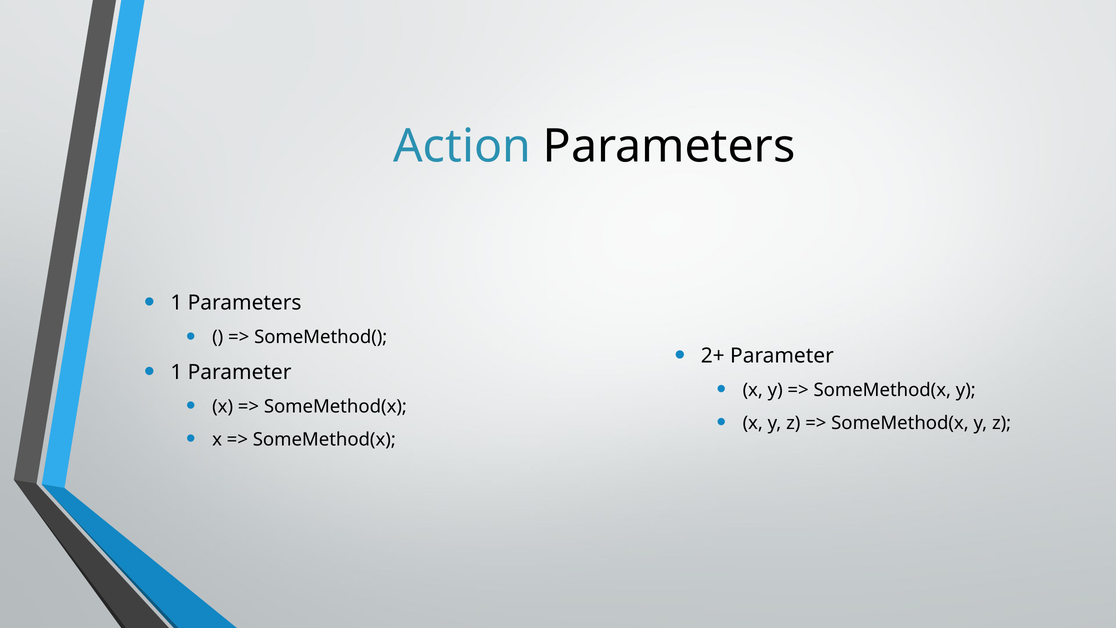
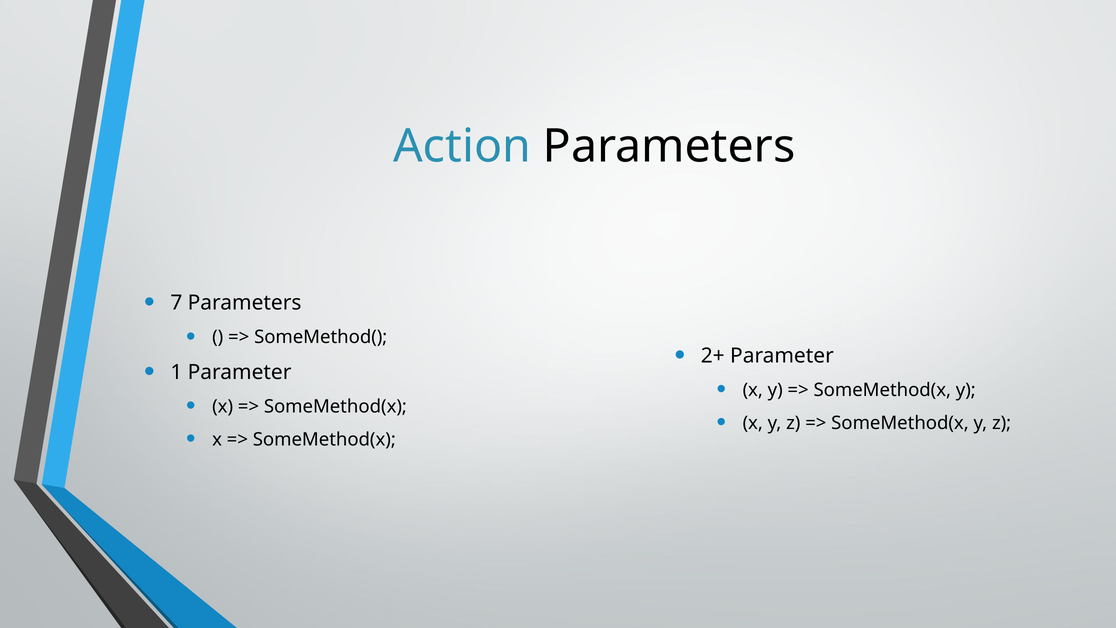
1 at (176, 303): 1 -> 7
